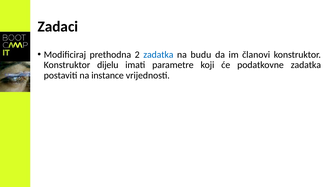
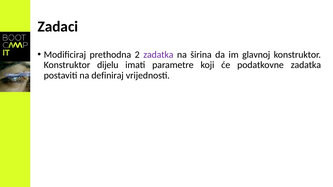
zadatka at (158, 55) colour: blue -> purple
budu: budu -> širina
članovi: članovi -> glavnoj
instance: instance -> definiraj
